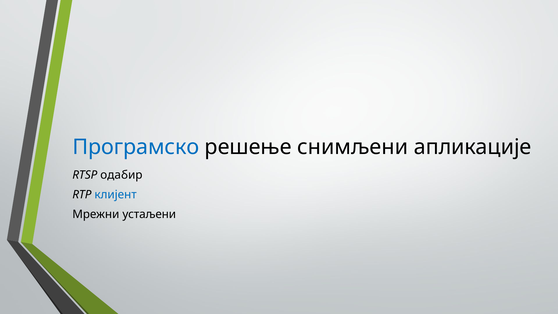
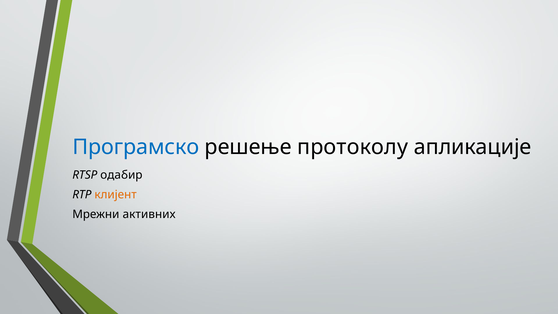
снимљени: снимљени -> протоколу
клијент colour: blue -> orange
устаљени: устаљени -> активних
